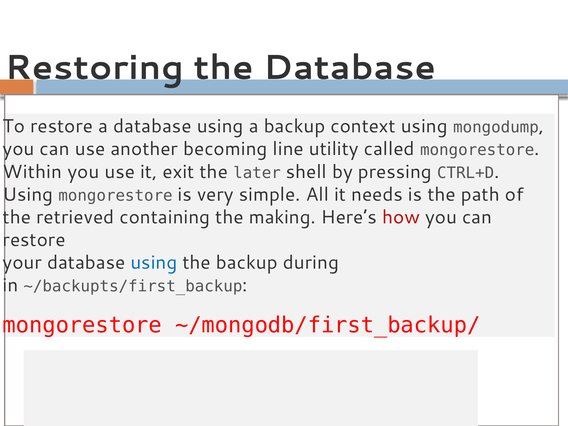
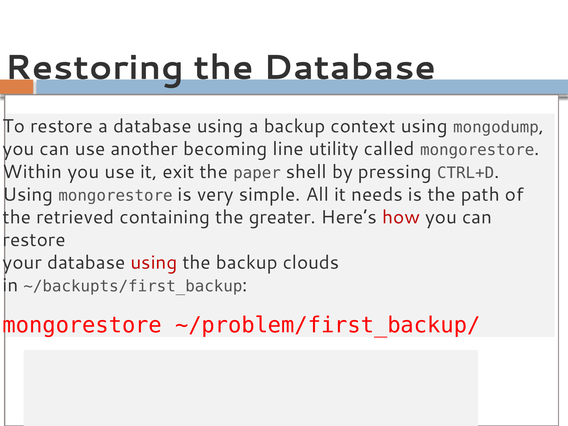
later: later -> paper
making: making -> greater
using at (154, 263) colour: blue -> red
during: during -> clouds
~/mongodb/first_backup/: ~/mongodb/first_backup/ -> ~/problem/first_backup/
